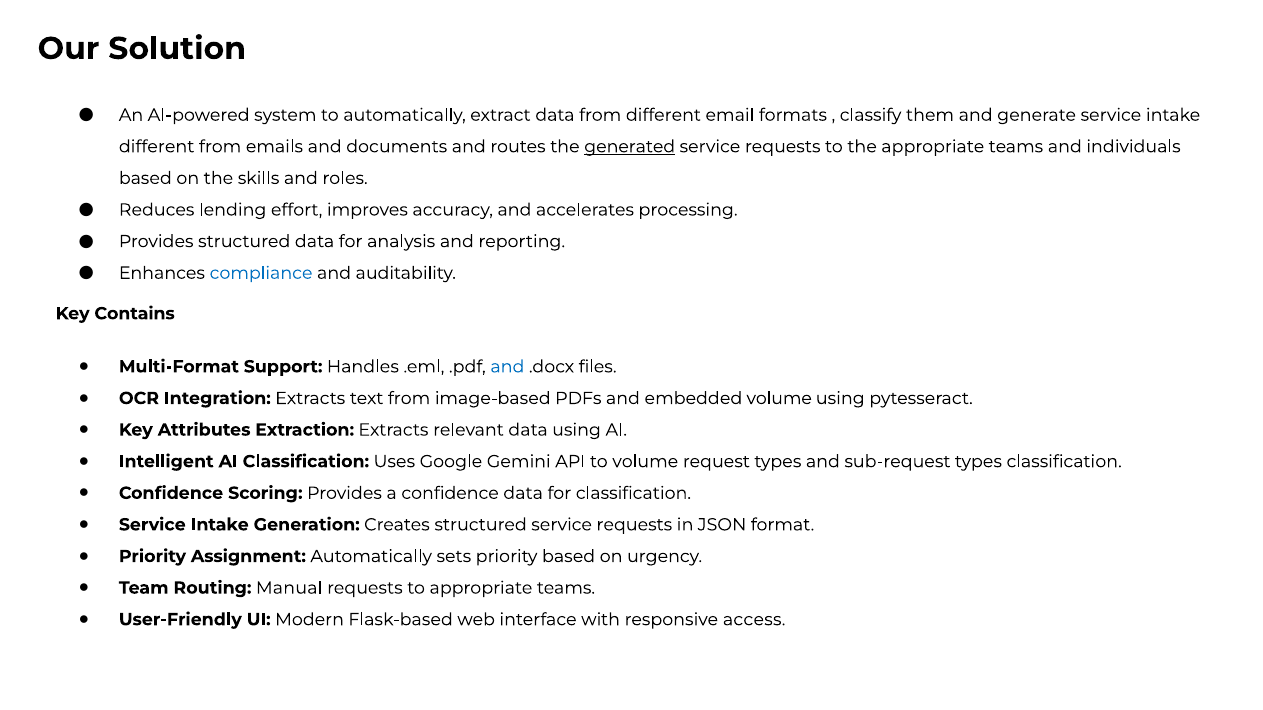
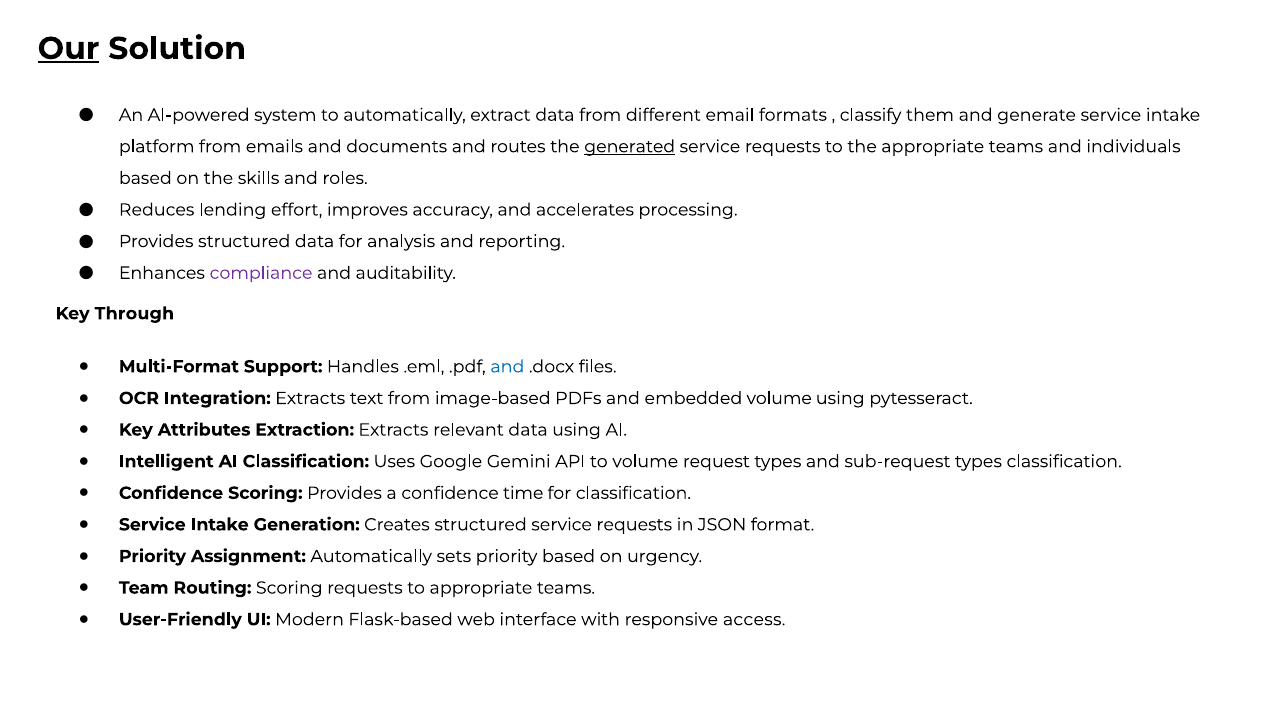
Our underline: none -> present
different at (157, 147): different -> platform
compliance colour: blue -> purple
Contains: Contains -> Through
confidence data: data -> time
Routing Manual: Manual -> Scoring
